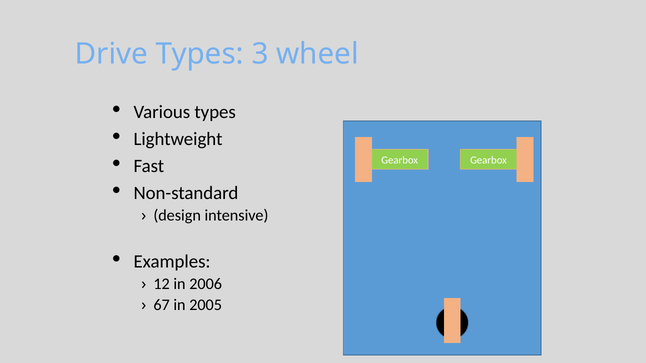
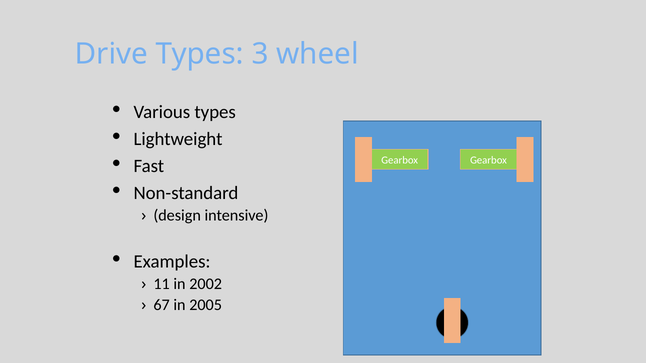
12: 12 -> 11
2006: 2006 -> 2002
